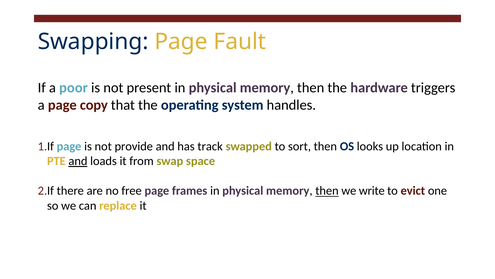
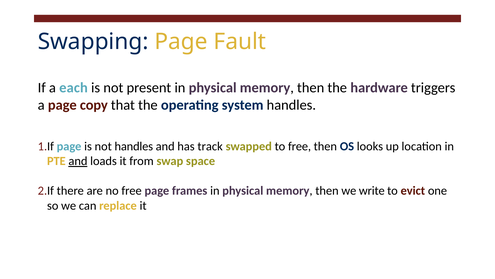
poor: poor -> each
not provide: provide -> handles
to sort: sort -> free
then at (327, 191) underline: present -> none
